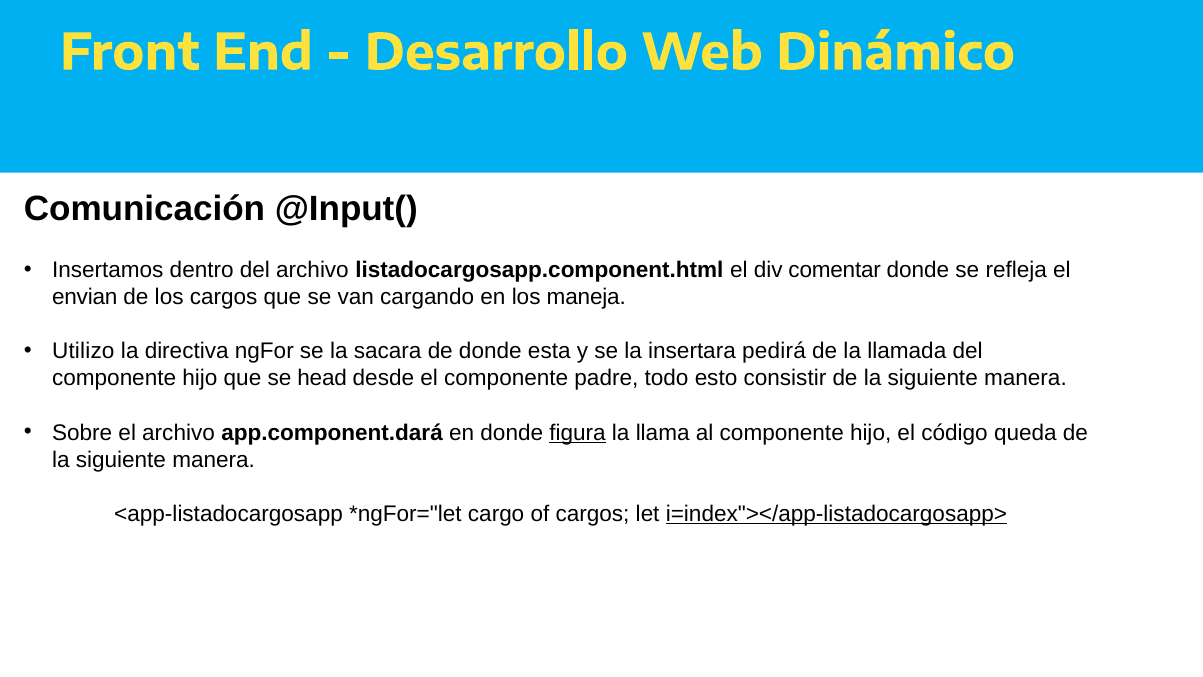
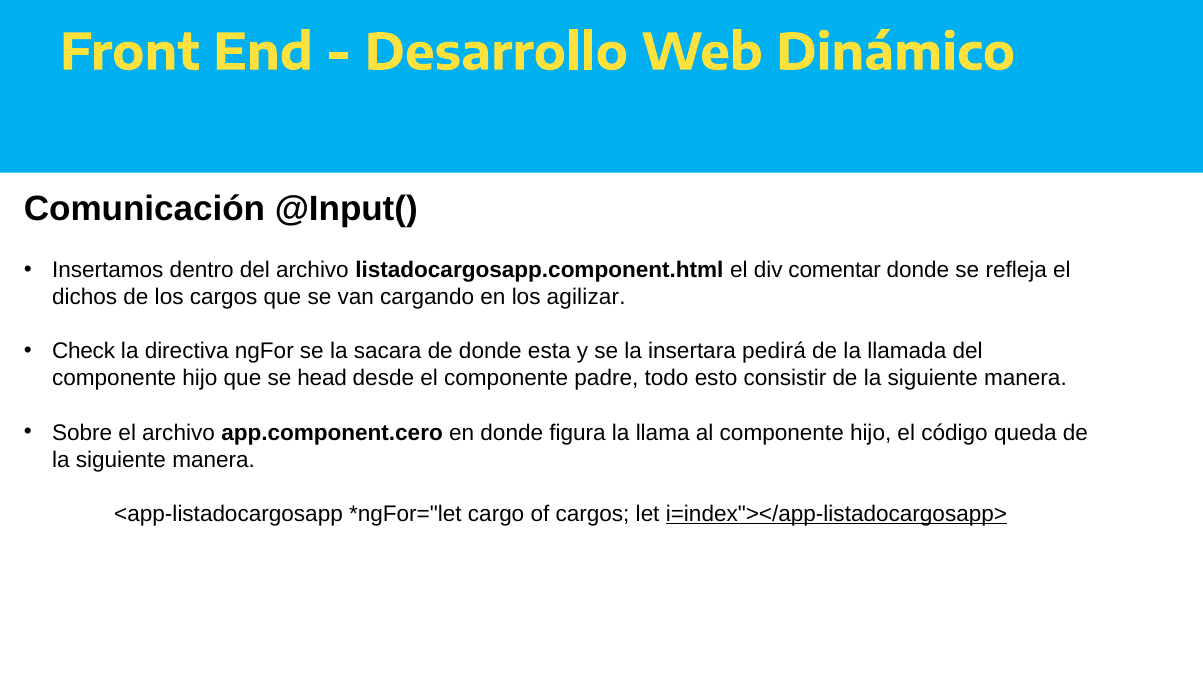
envian: envian -> dichos
maneja: maneja -> agilizar
Utilizo: Utilizo -> Check
app.component.dará: app.component.dará -> app.component.cero
figura underline: present -> none
